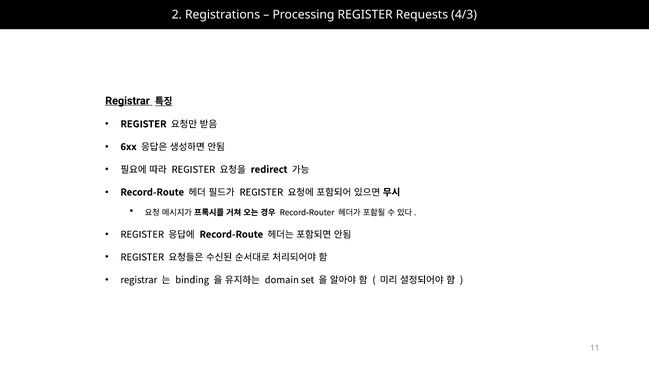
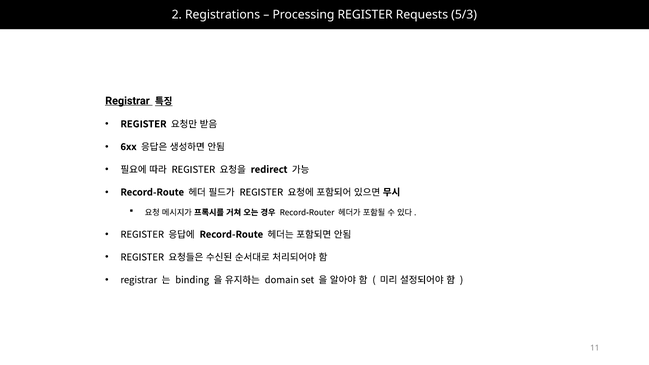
4/3: 4/3 -> 5/3
